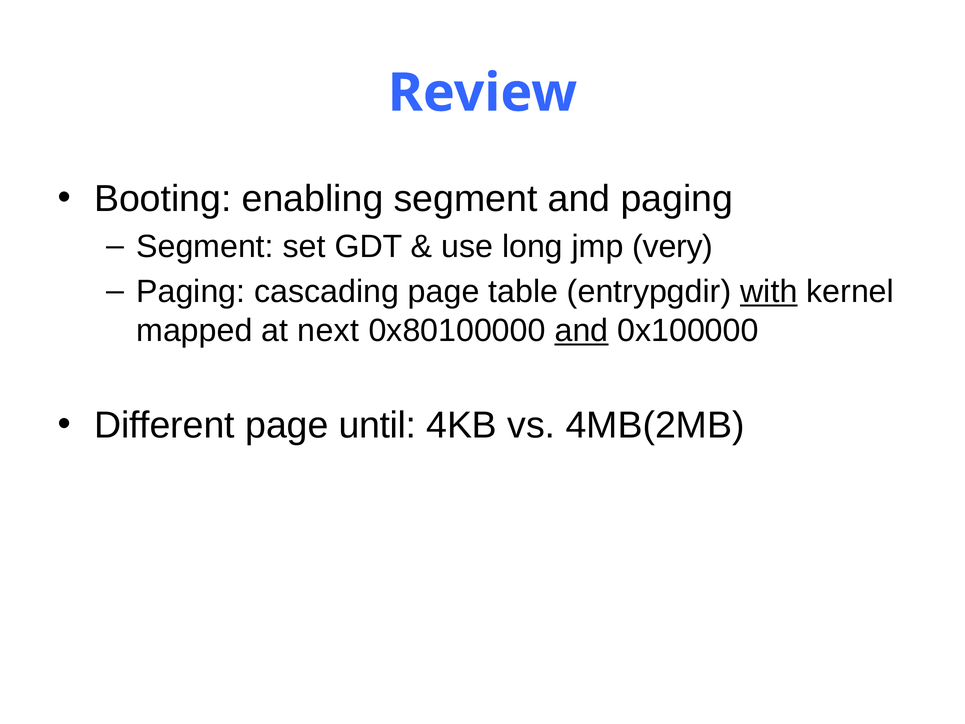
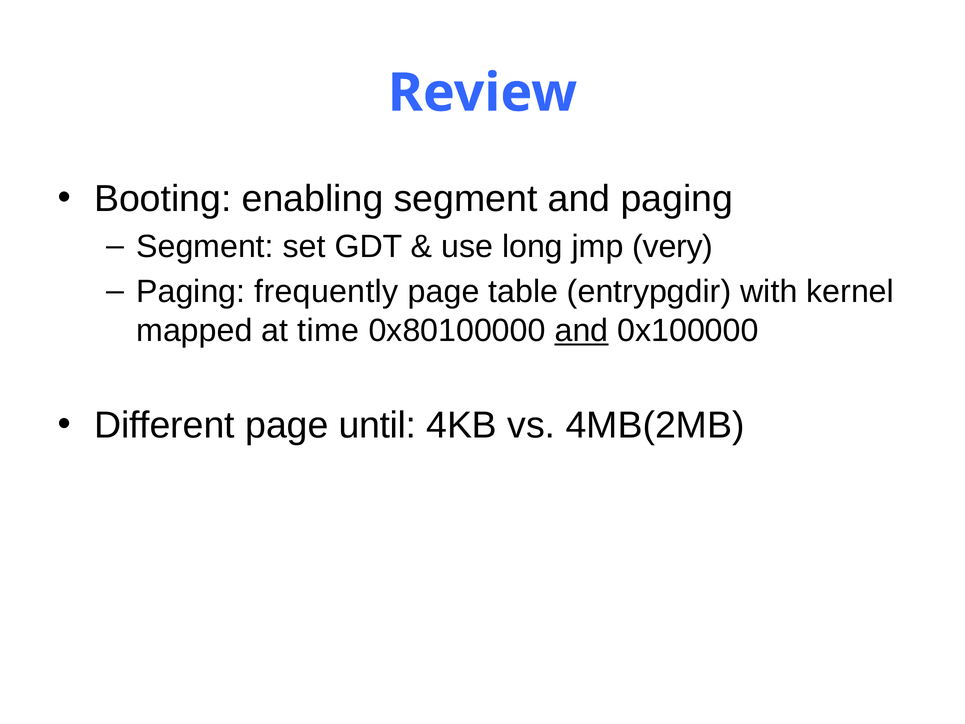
cascading: cascading -> frequently
with underline: present -> none
next: next -> time
